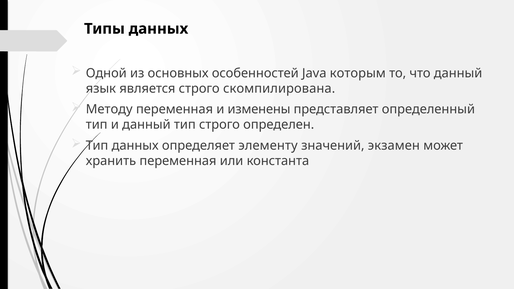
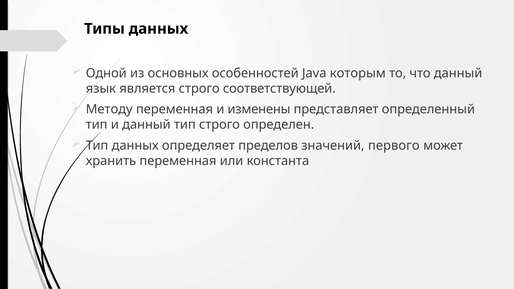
скомпилирована: скомпилирована -> соответствующей
элементу: элементу -> пределов
экзамен: экзамен -> первого
